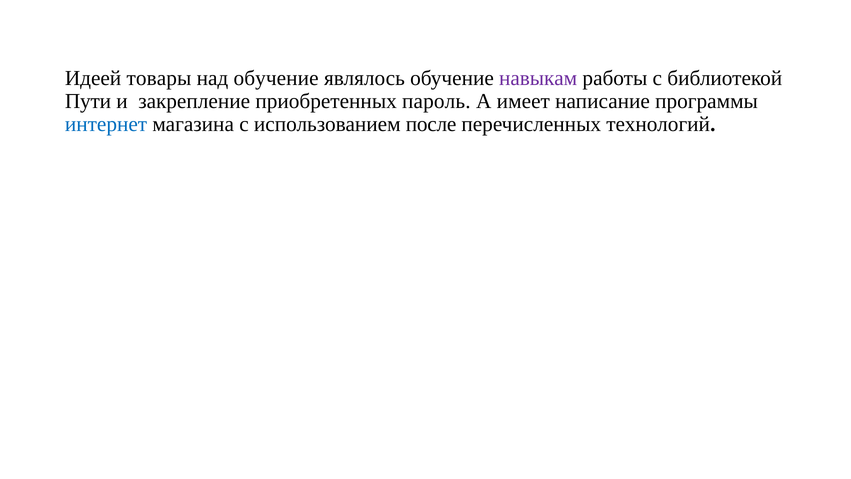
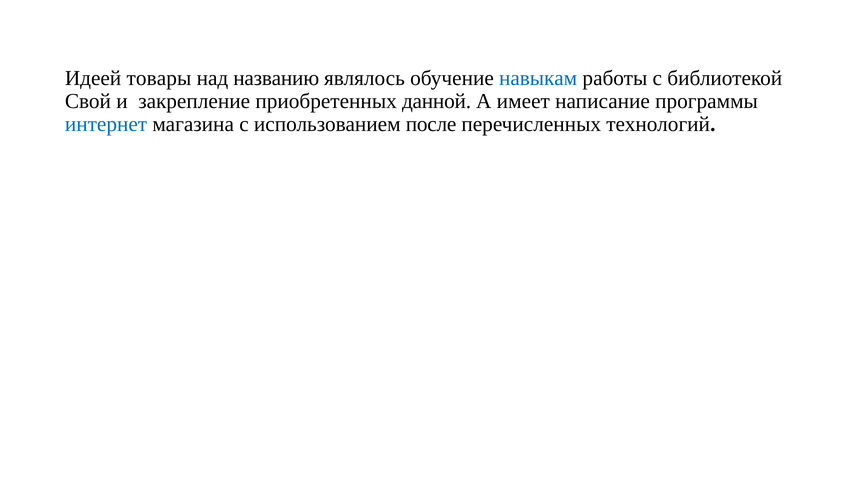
над обучение: обучение -> названию
навыкам colour: purple -> blue
Пути: Пути -> Свой
пароль: пароль -> данной
